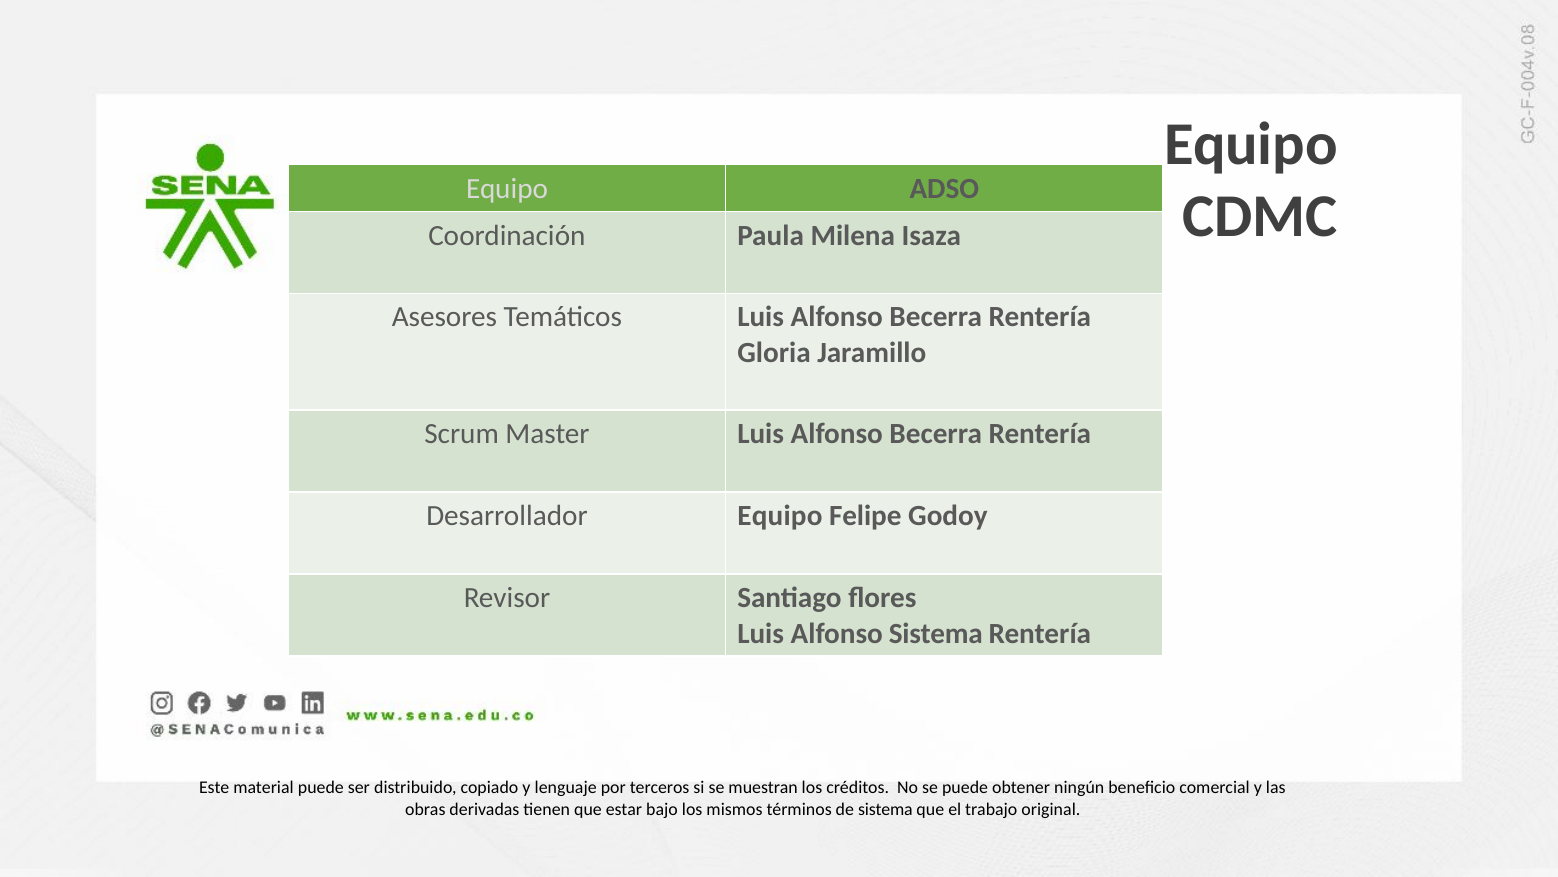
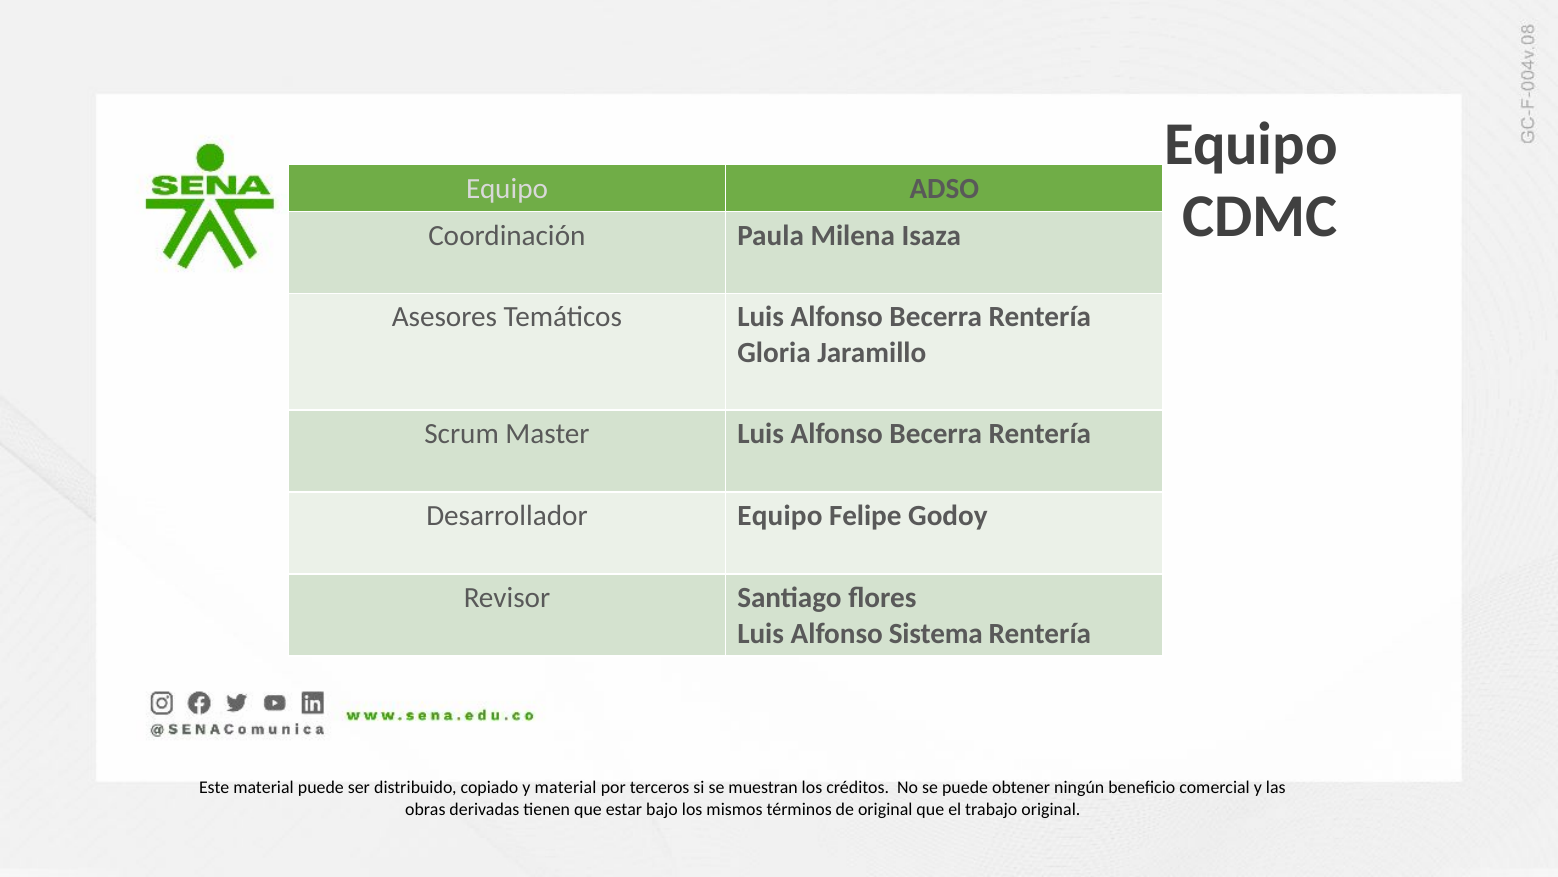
y lenguaje: lenguaje -> material
de sistema: sistema -> original
